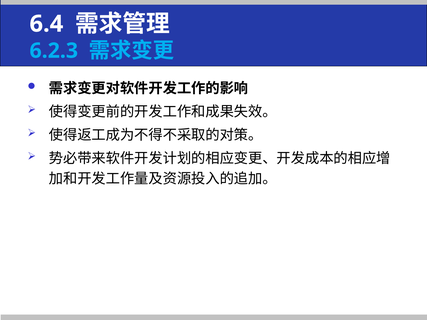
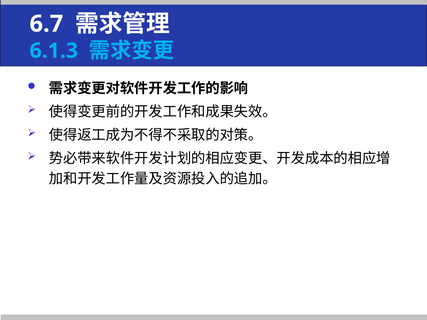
6.4: 6.4 -> 6.7
6.2.3: 6.2.3 -> 6.1.3
